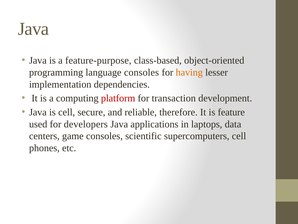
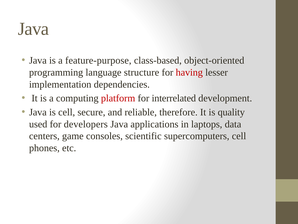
language consoles: consoles -> structure
having colour: orange -> red
transaction: transaction -> interrelated
feature: feature -> quality
